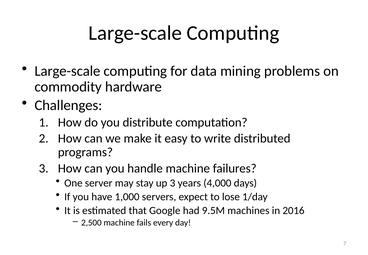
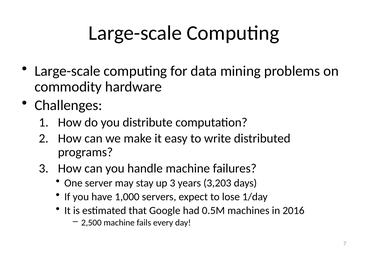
4,000: 4,000 -> 3,203
9.5M: 9.5M -> 0.5M
